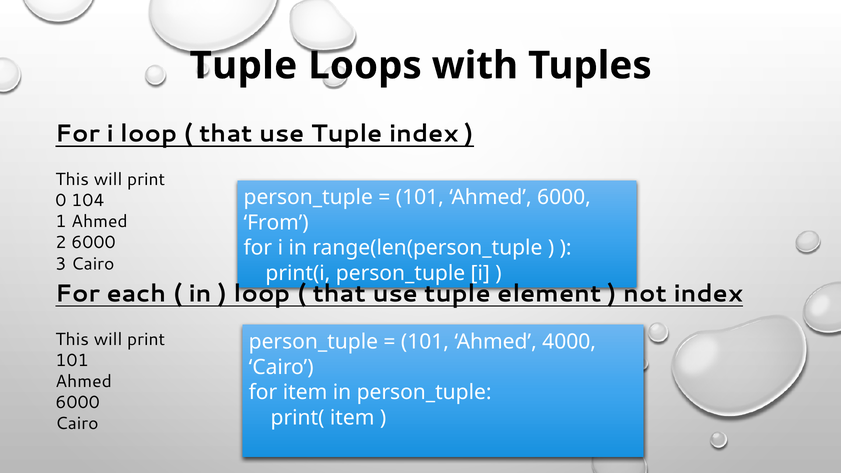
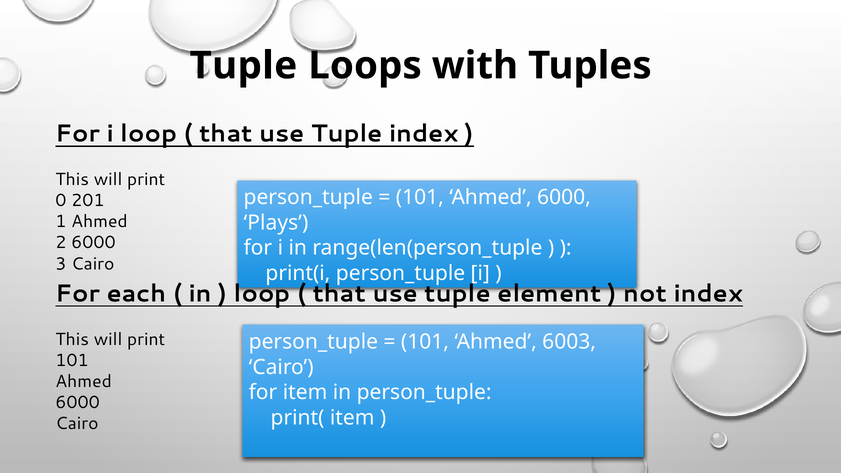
104: 104 -> 201
From: From -> Plays
4000: 4000 -> 6003
